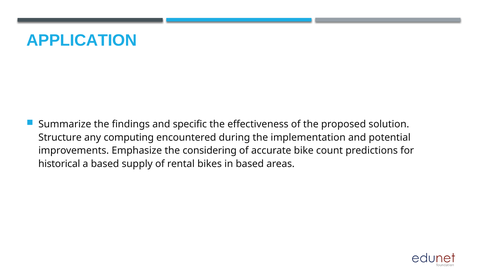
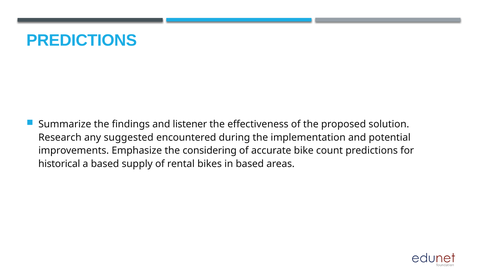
APPLICATION at (82, 40): APPLICATION -> PREDICTIONS
specific: specific -> listener
Structure: Structure -> Research
computing: computing -> suggested
